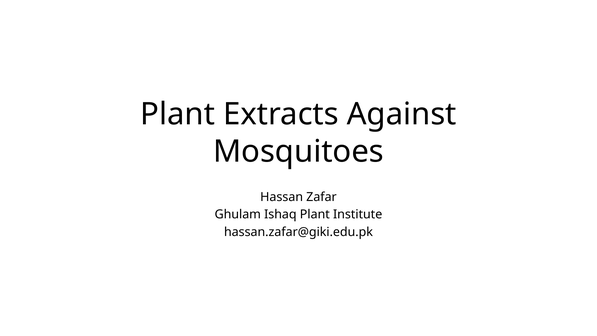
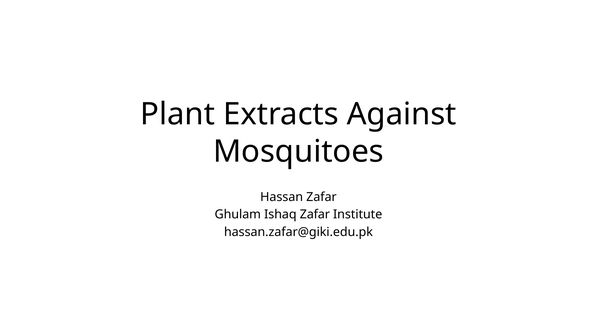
Ishaq Plant: Plant -> Zafar
